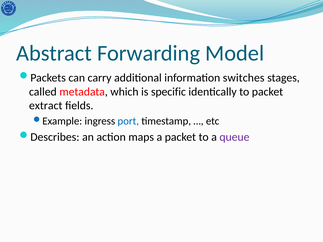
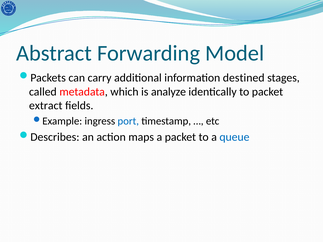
switches: switches -> destined
specific: specific -> analyze
queue colour: purple -> blue
